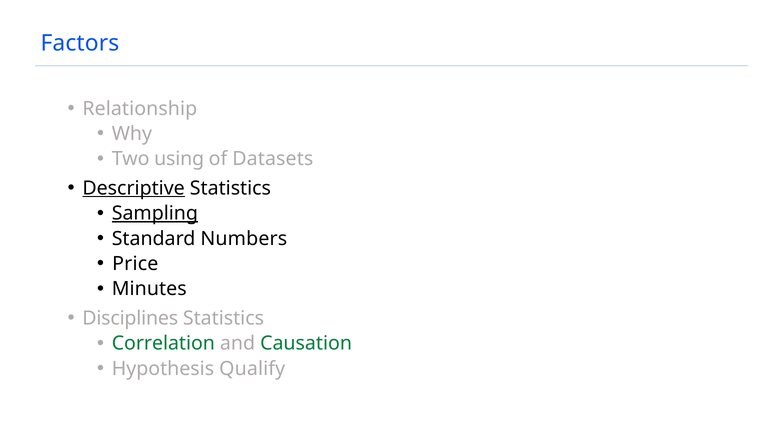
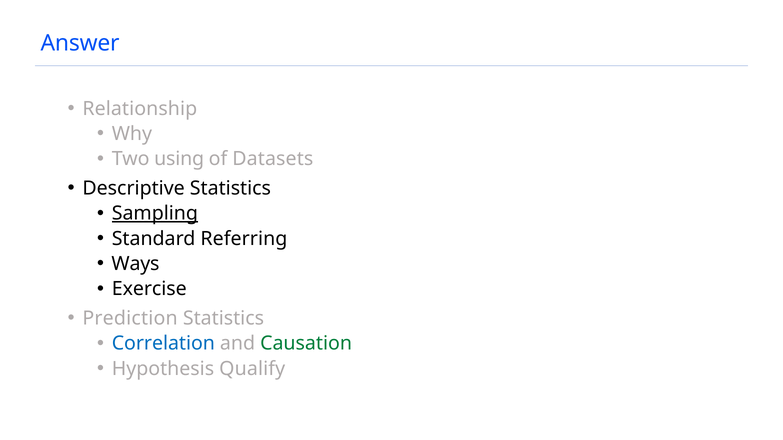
Factors: Factors -> Answer
Descriptive underline: present -> none
Numbers: Numbers -> Referring
Price: Price -> Ways
Minutes: Minutes -> Exercise
Disciplines: Disciplines -> Prediction
Correlation colour: green -> blue
